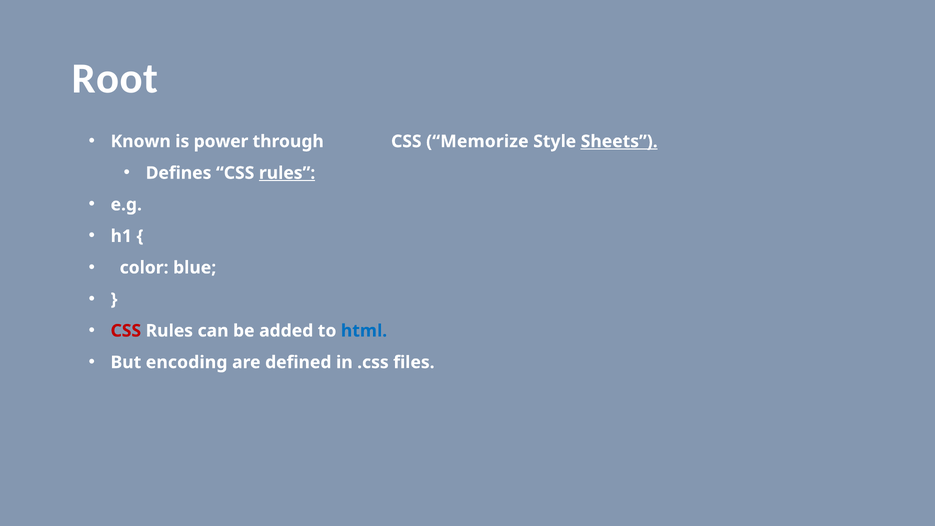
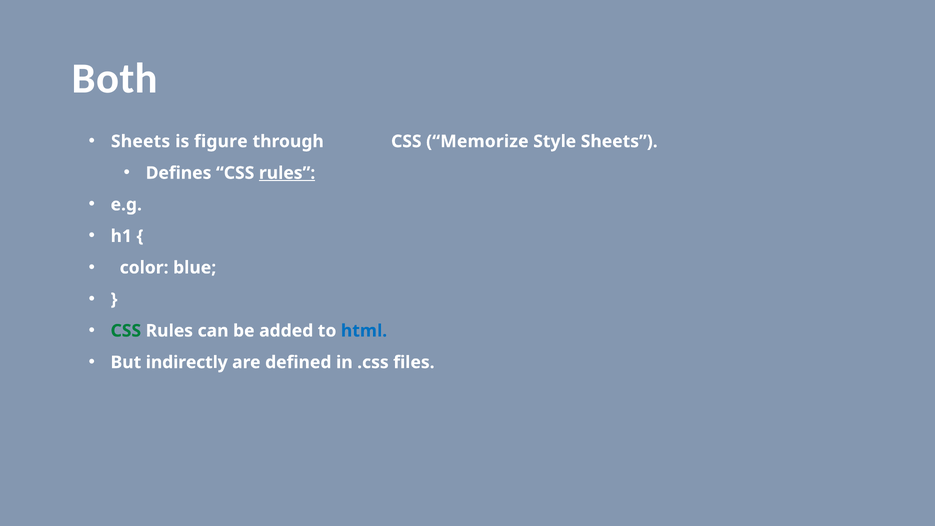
Root: Root -> Both
Known at (141, 141): Known -> Sheets
power: power -> figure
Sheets at (619, 141) underline: present -> none
CSS at (126, 331) colour: red -> green
encoding: encoding -> indirectly
